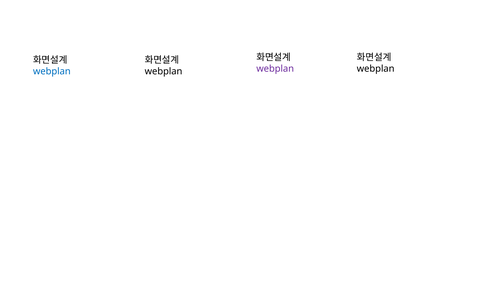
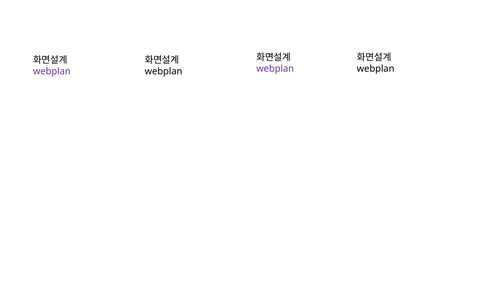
webplan at (52, 71) colour: blue -> purple
